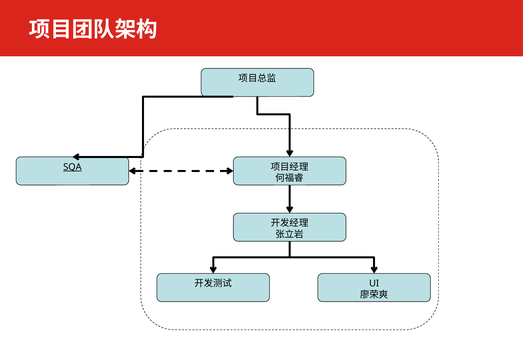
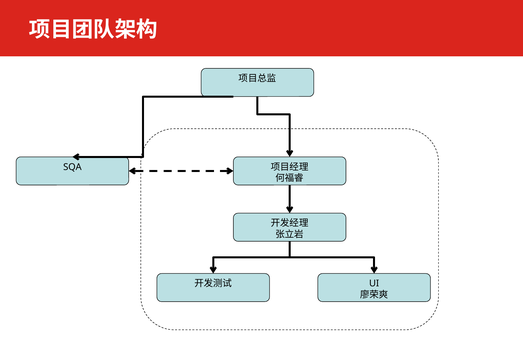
SQA underline: present -> none
